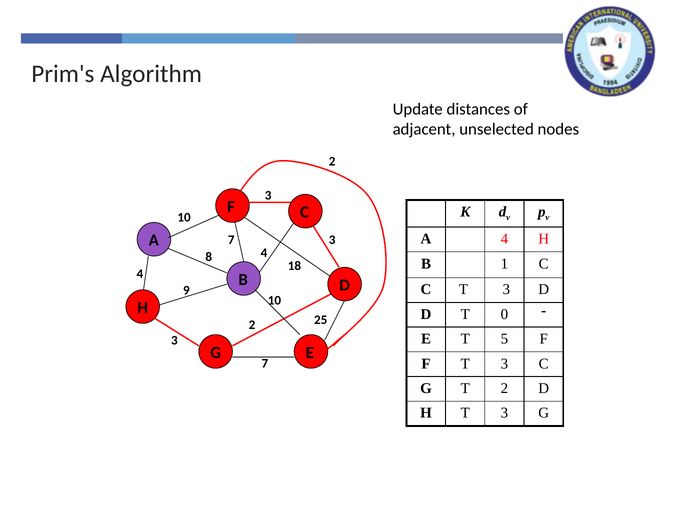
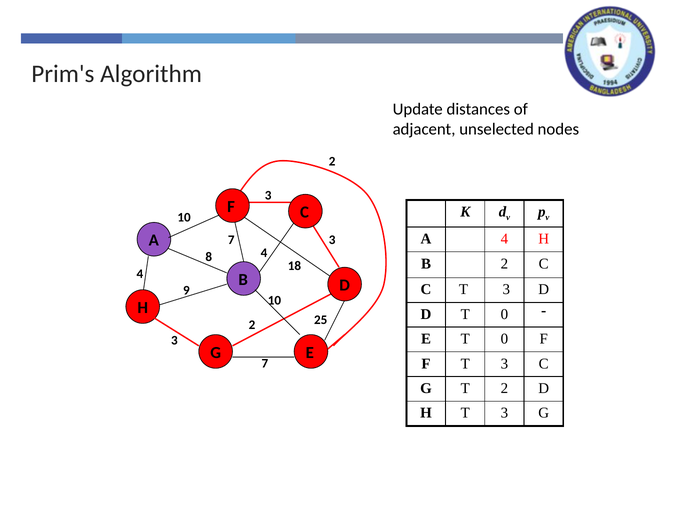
B 1: 1 -> 2
E T 5: 5 -> 0
